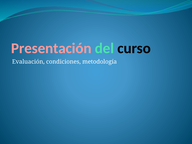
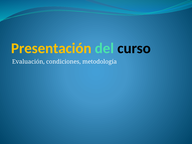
Presentación colour: pink -> yellow
